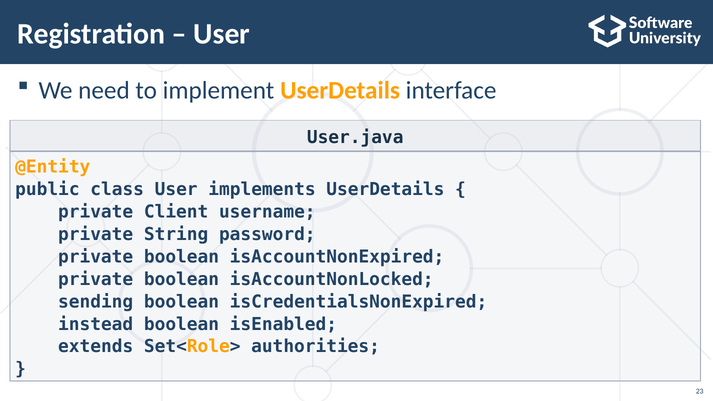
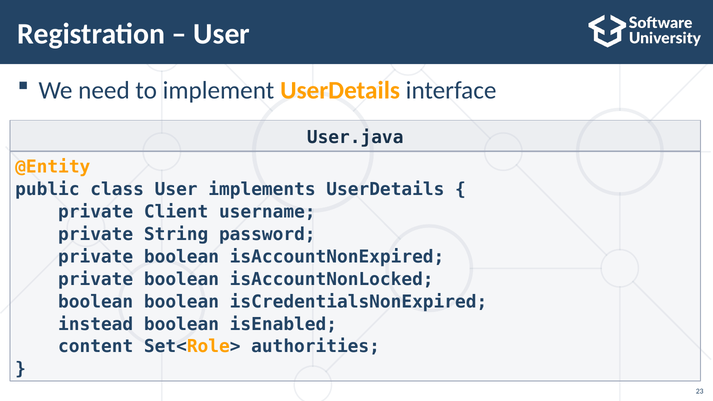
sending at (96, 302): sending -> boolean
extends: extends -> content
